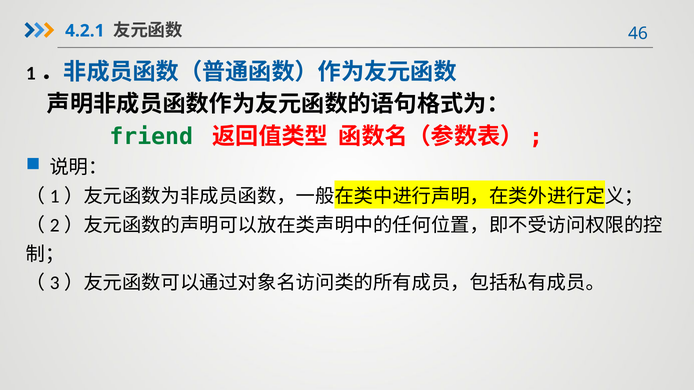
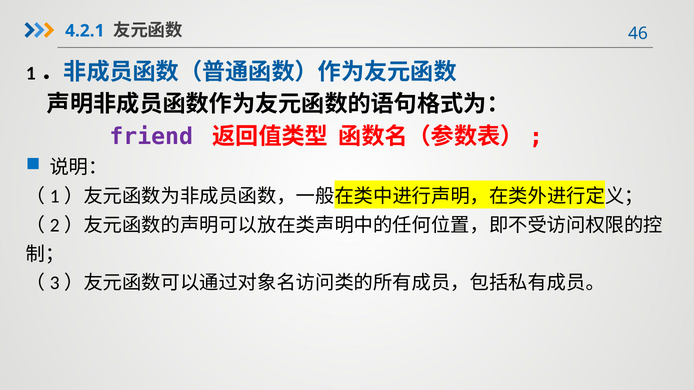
friend colour: green -> purple
